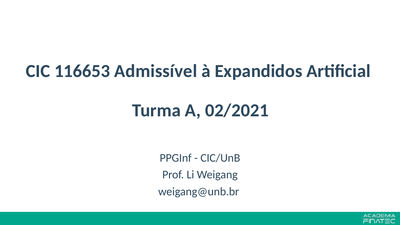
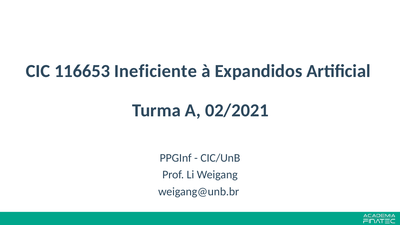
Admissível: Admissível -> Ineficiente
